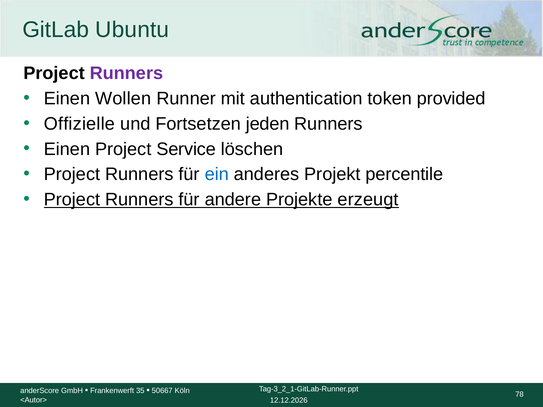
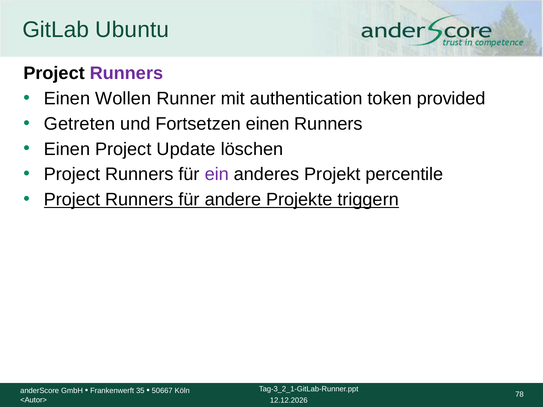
Offizielle: Offizielle -> Getreten
Fortsetzen jeden: jeden -> einen
Service: Service -> Update
ein colour: blue -> purple
erzeugt: erzeugt -> triggern
